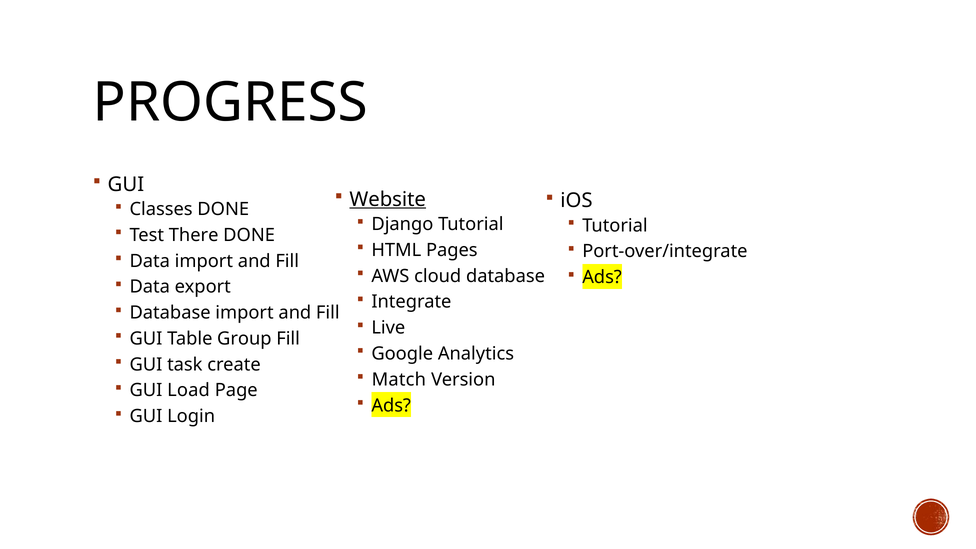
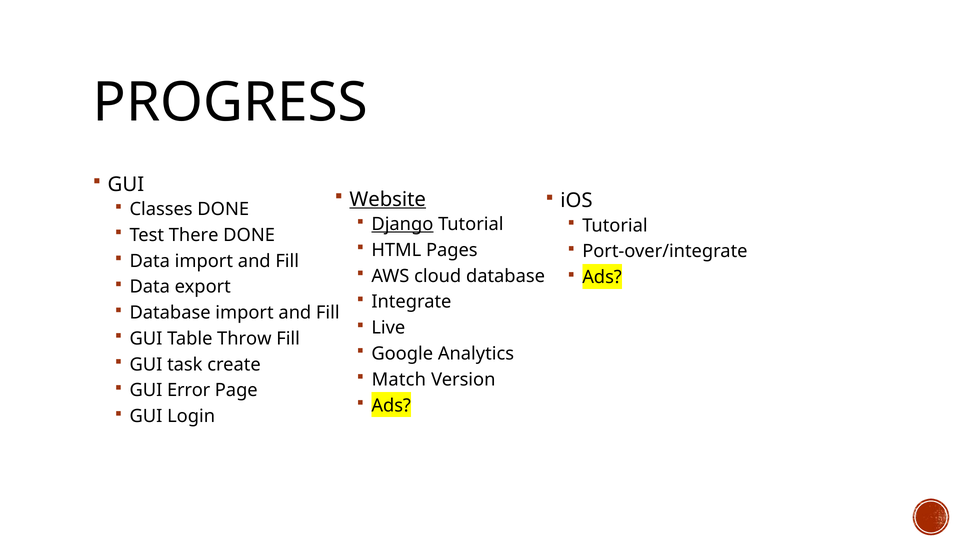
Django underline: none -> present
Group: Group -> Throw
Load: Load -> Error
